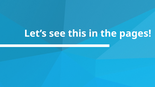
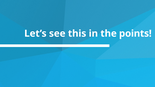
pages: pages -> points
